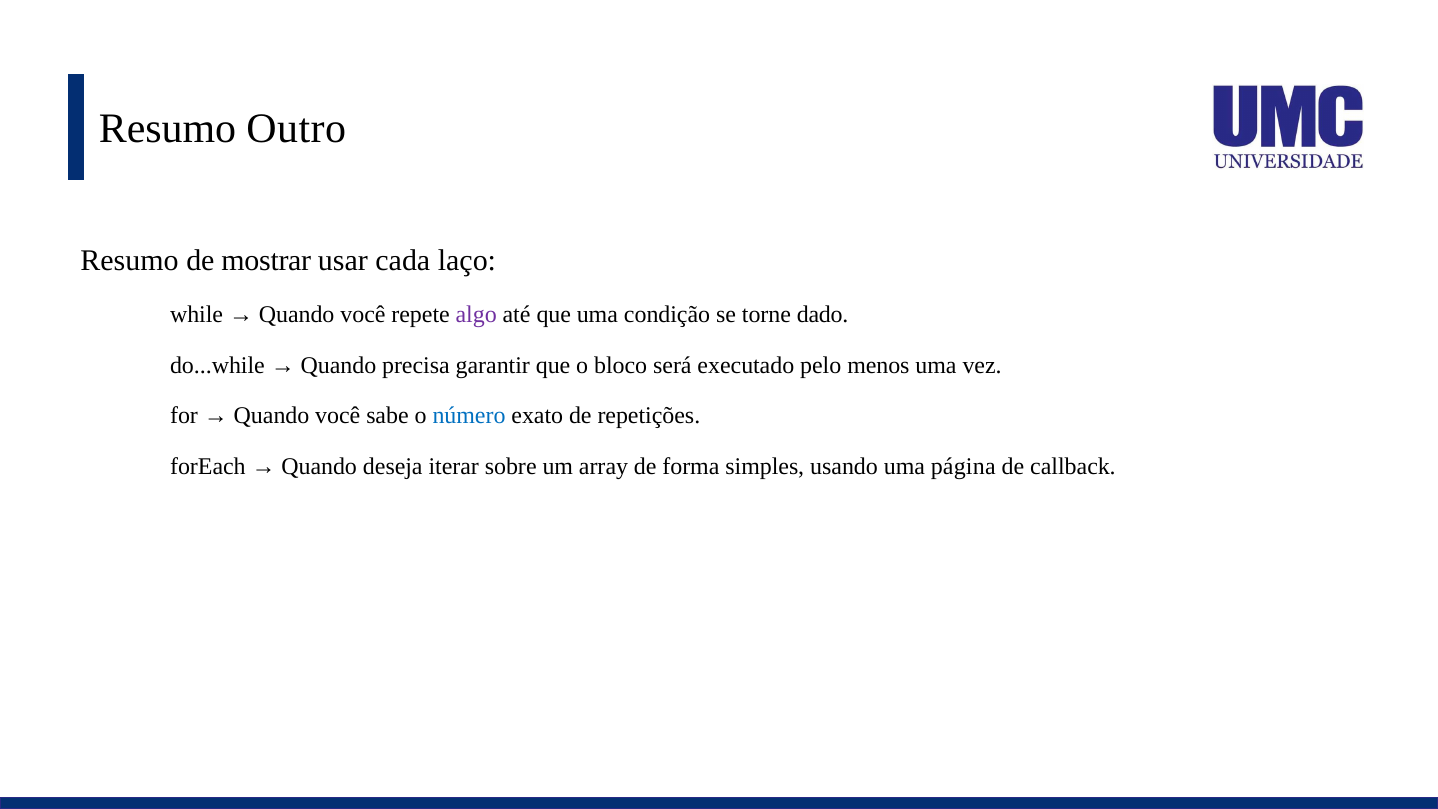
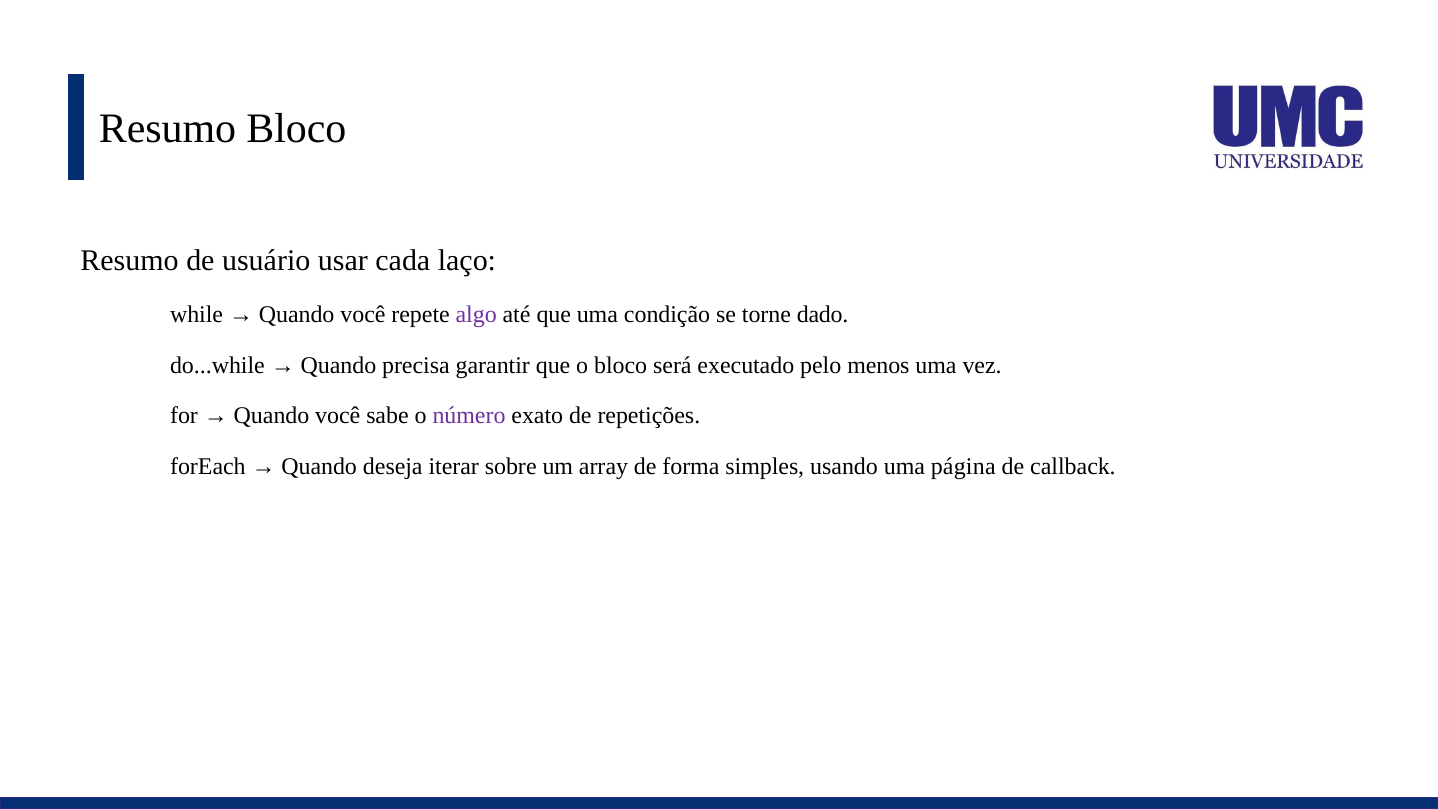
Resumo Outro: Outro -> Bloco
mostrar: mostrar -> usuário
número colour: blue -> purple
